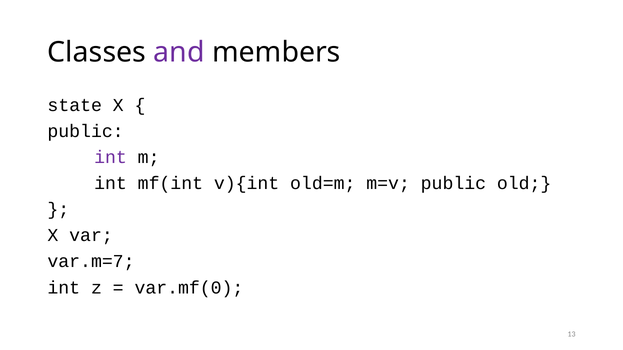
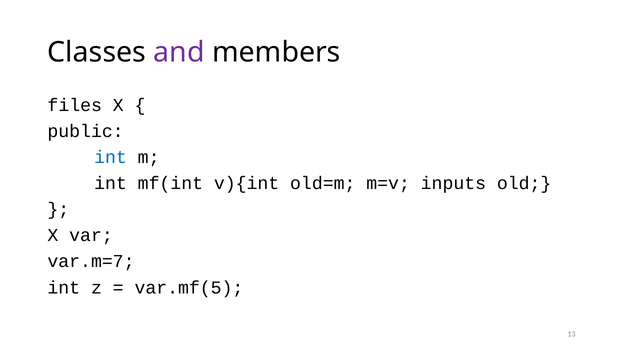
state: state -> files
int at (111, 157) colour: purple -> blue
m=v public: public -> inputs
var.mf(0: var.mf(0 -> var.mf(5
